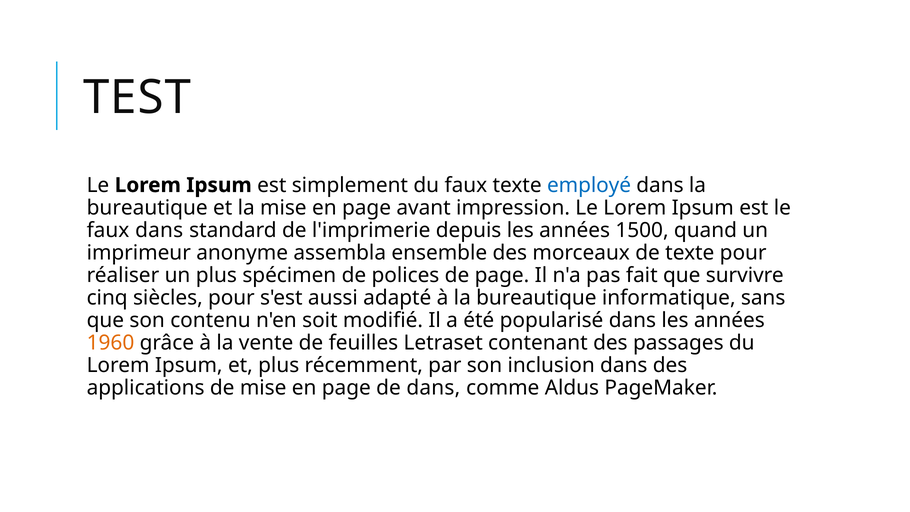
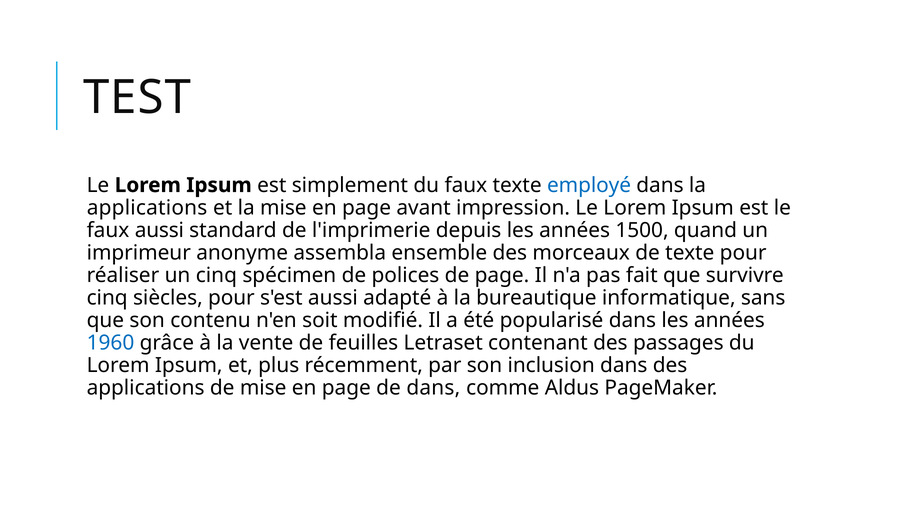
bureautique at (147, 208): bureautique -> applications
faux dans: dans -> aussi
un plus: plus -> cinq
1960 colour: orange -> blue
